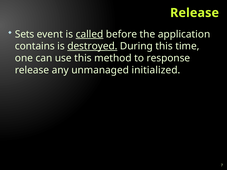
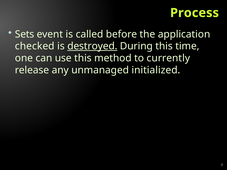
Release at (195, 13): Release -> Process
called underline: present -> none
contains: contains -> checked
response: response -> currently
